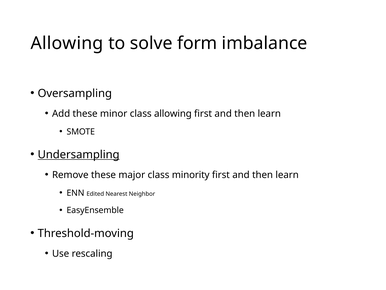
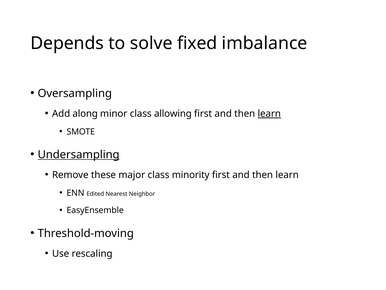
Allowing at (67, 43): Allowing -> Depends
form: form -> fixed
Add these: these -> along
learn at (269, 114) underline: none -> present
